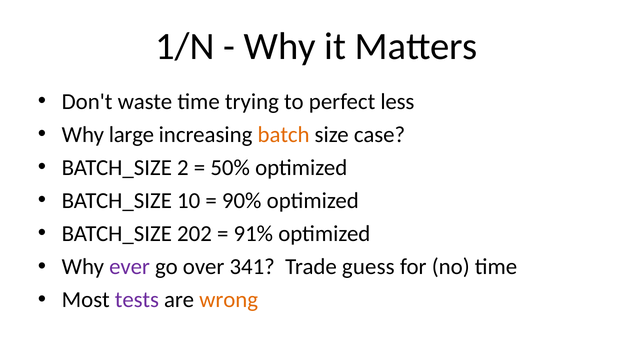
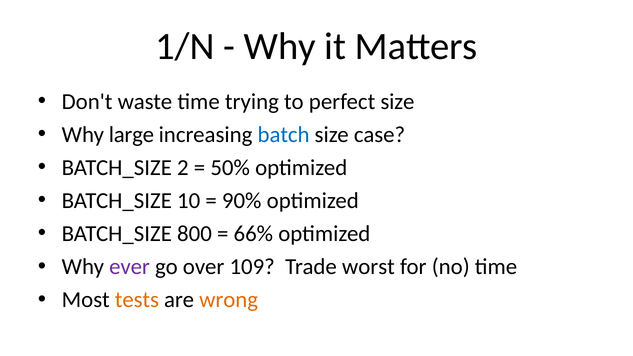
perfect less: less -> size
batch colour: orange -> blue
202: 202 -> 800
91%: 91% -> 66%
341: 341 -> 109
guess: guess -> worst
tests colour: purple -> orange
